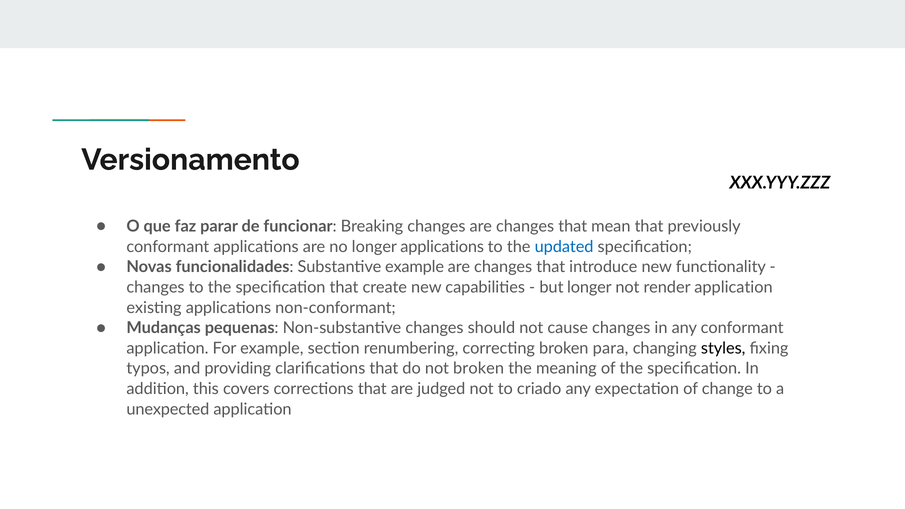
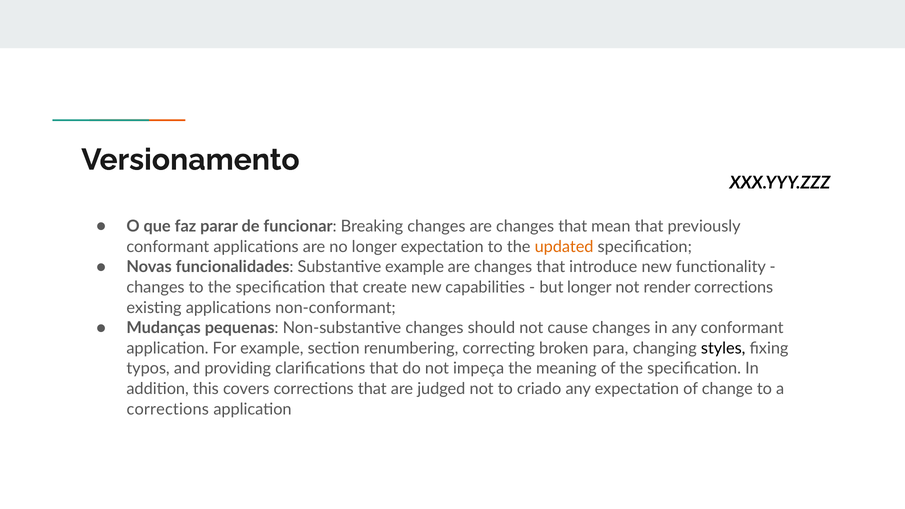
longer applications: applications -> expectation
updated colour: blue -> orange
render application: application -> corrections
not broken: broken -> impeça
unexpected at (168, 409): unexpected -> corrections
